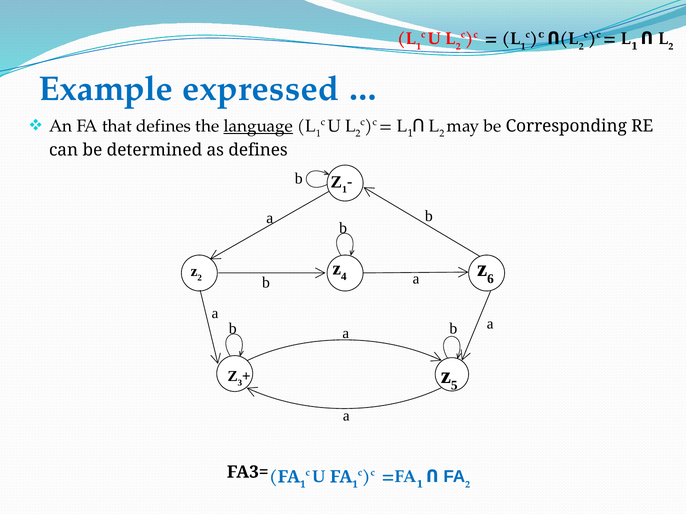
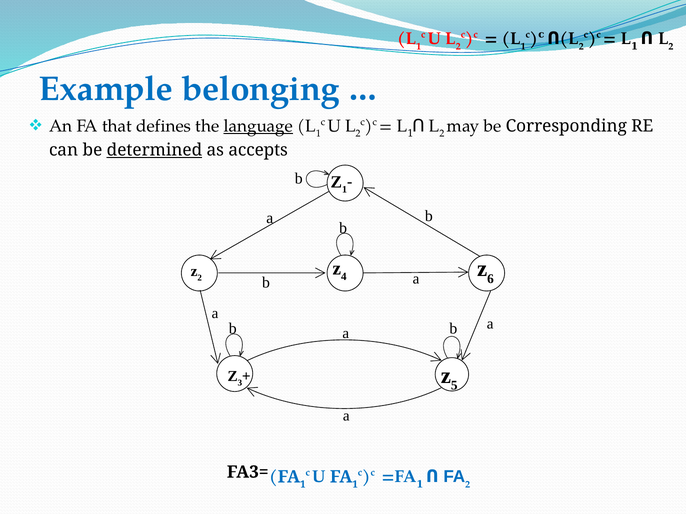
expressed: expressed -> belonging
determined underline: none -> present
as defines: defines -> accepts
